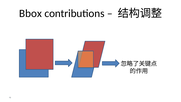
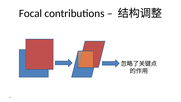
Bbox: Bbox -> Focal
